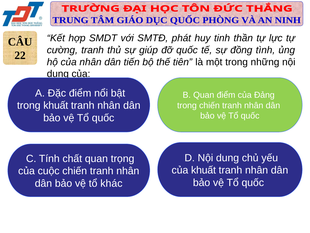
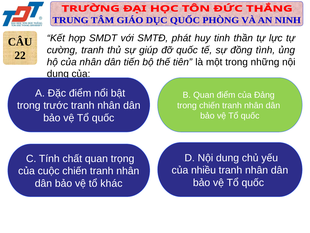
trong khuất: khuất -> trước
của khuất: khuất -> nhiều
